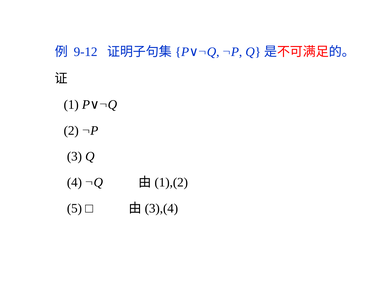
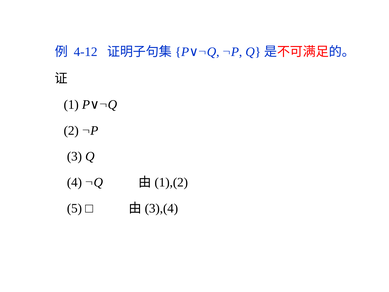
9-12: 9-12 -> 4-12
